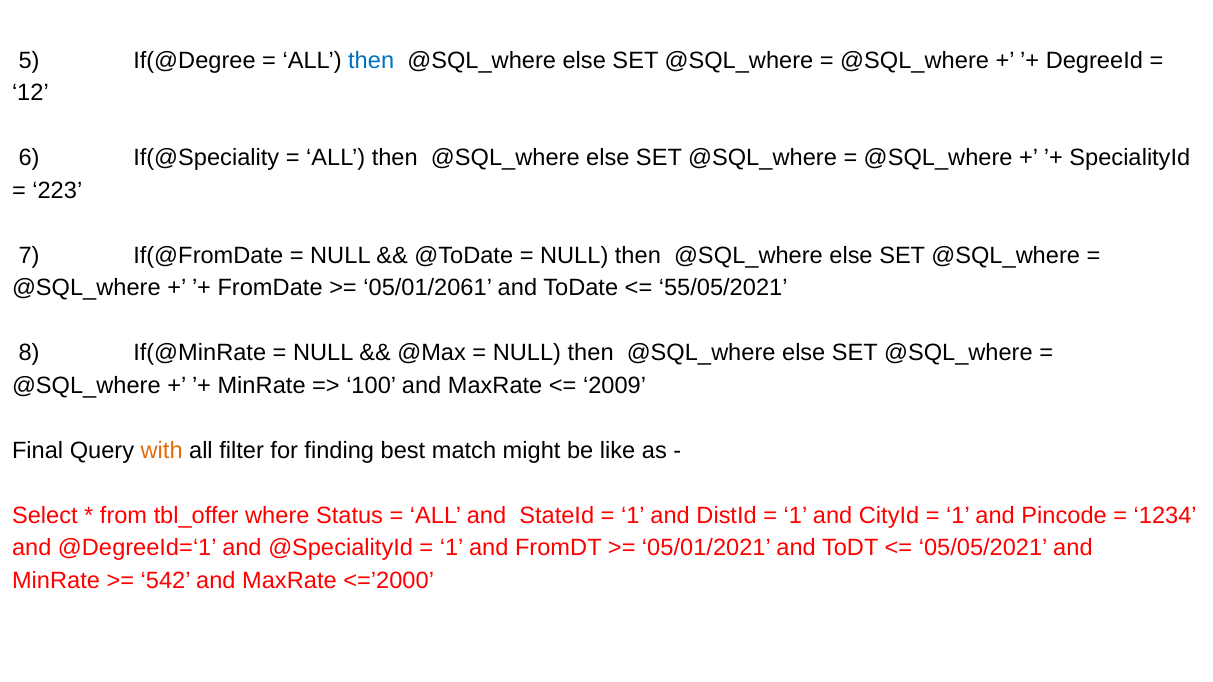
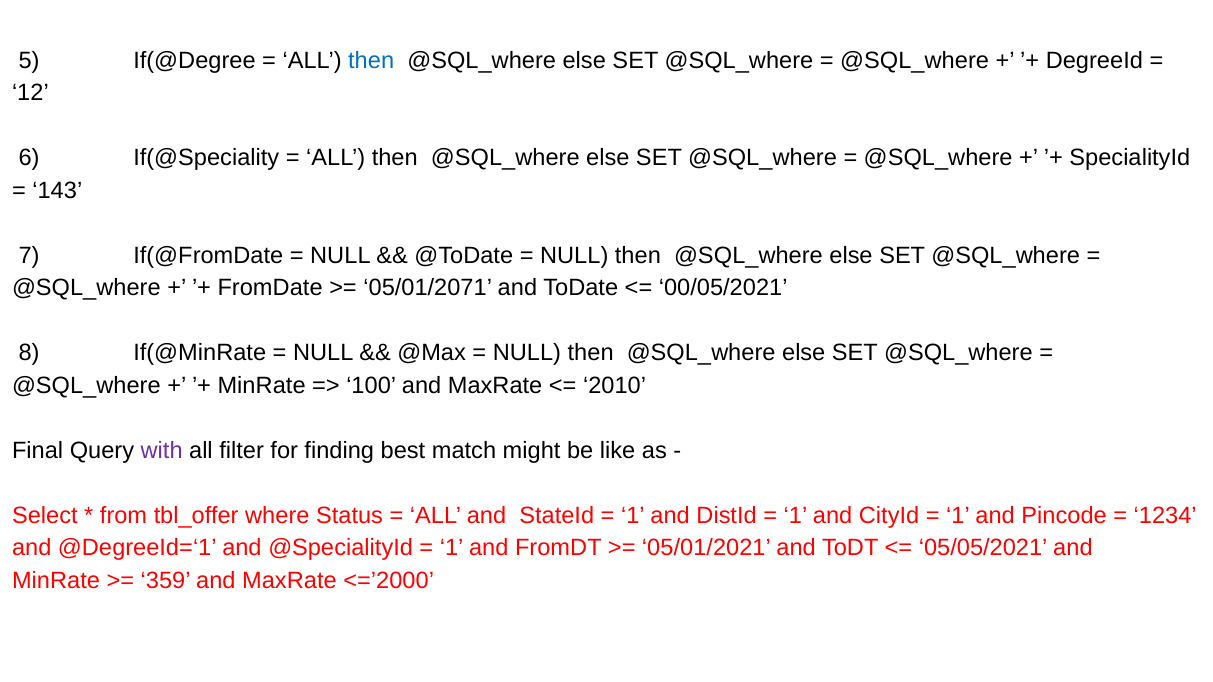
223: 223 -> 143
05/01/2061: 05/01/2061 -> 05/01/2071
55/05/2021: 55/05/2021 -> 00/05/2021
2009: 2009 -> 2010
with colour: orange -> purple
542: 542 -> 359
